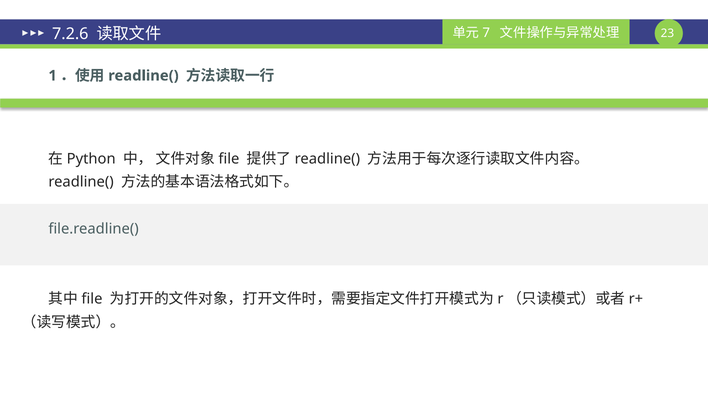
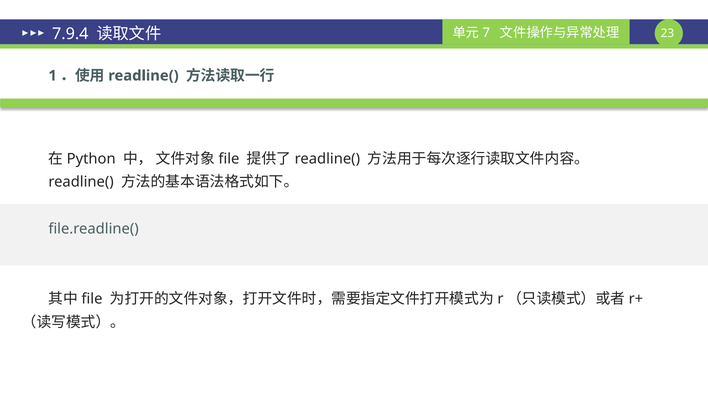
7.2.6: 7.2.6 -> 7.9.4
